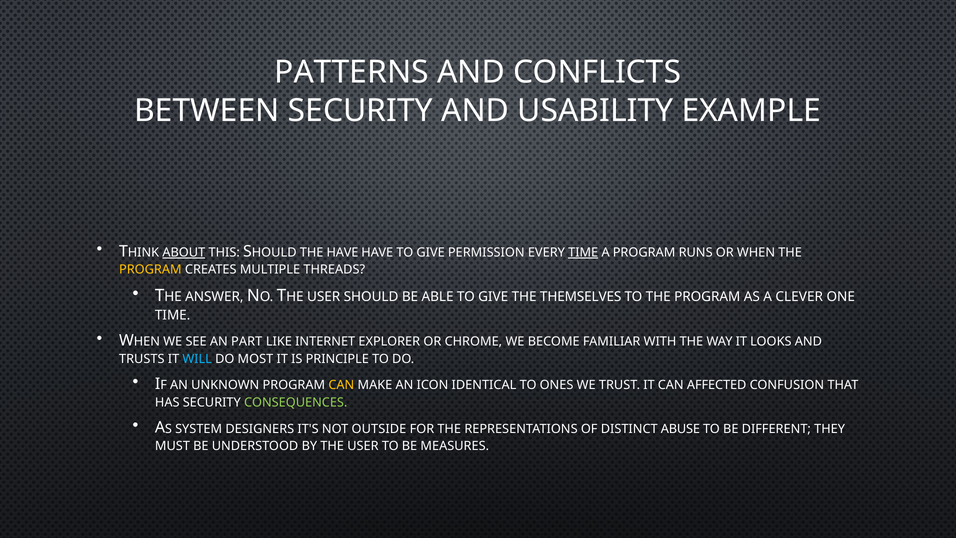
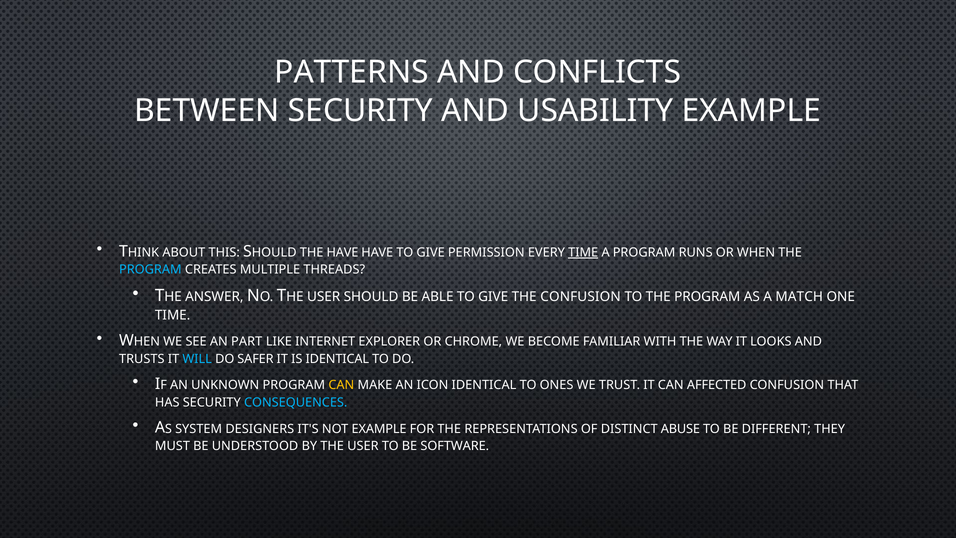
ABOUT underline: present -> none
PROGRAM at (150, 270) colour: yellow -> light blue
THE THEMSELVES: THEMSELVES -> CONFUSION
CLEVER: CLEVER -> MATCH
MOST: MOST -> SAFER
IS PRINCIPLE: PRINCIPLE -> IDENTICAL
CONSEQUENCES colour: light green -> light blue
NOT OUTSIDE: OUTSIDE -> EXAMPLE
MEASURES: MEASURES -> SOFTWARE
